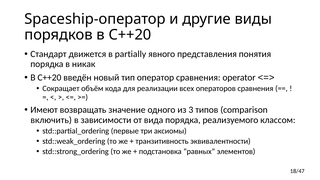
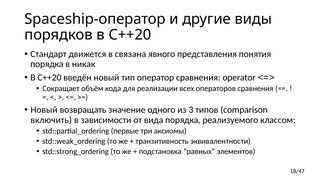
partially: partially -> связана
Имеют at (44, 110): Имеют -> Новый
